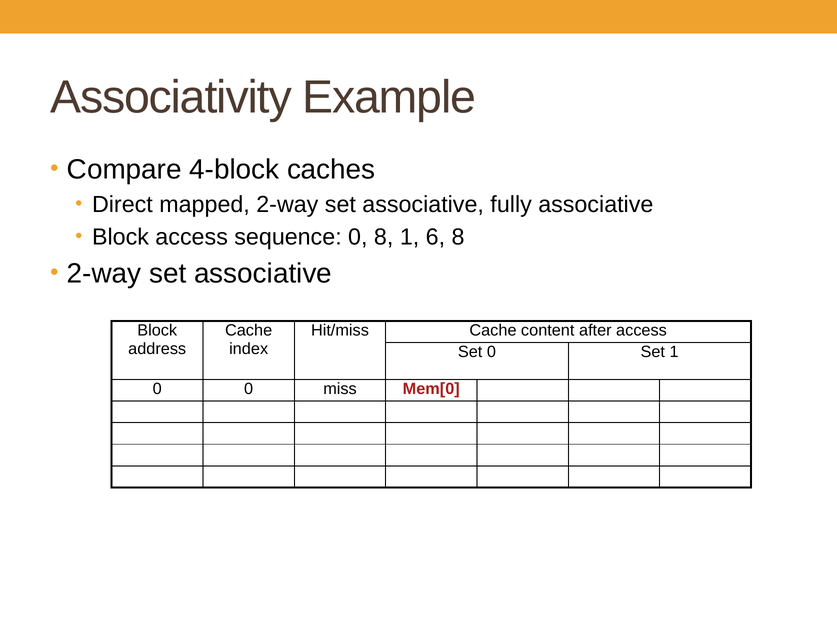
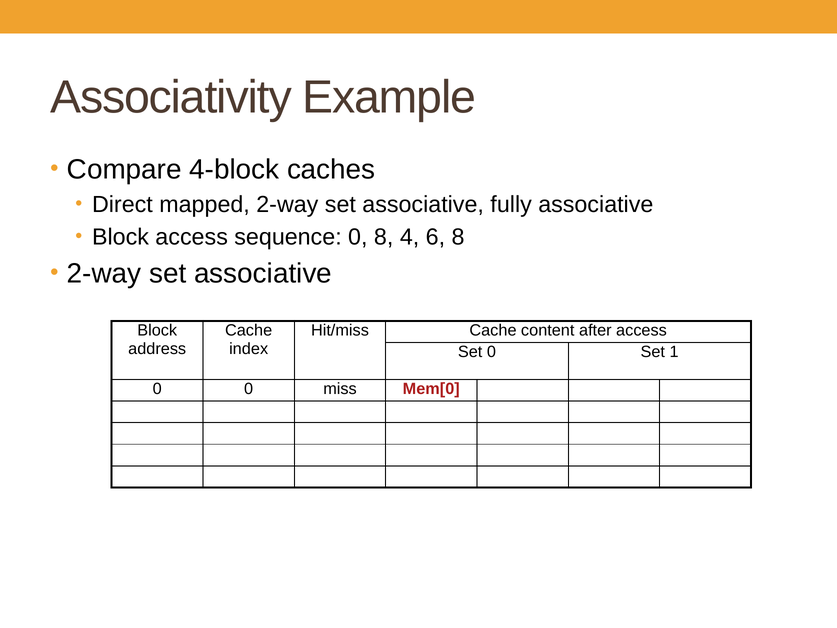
8 1: 1 -> 4
